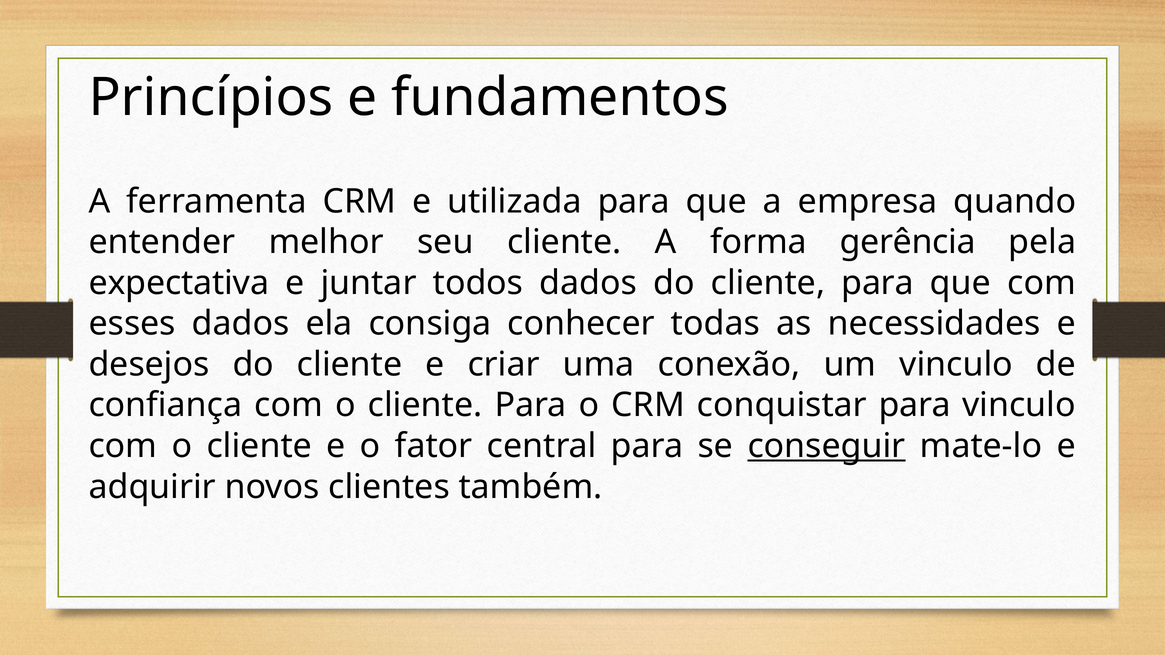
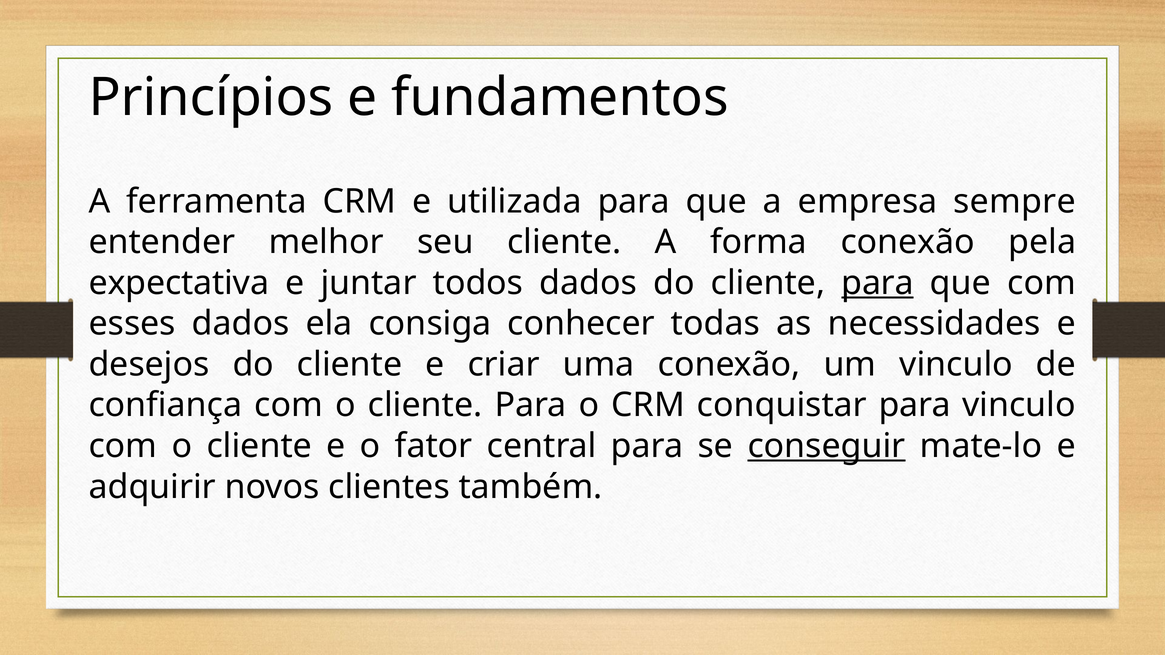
quando: quando -> sempre
forma gerência: gerência -> conexão
para at (878, 283) underline: none -> present
